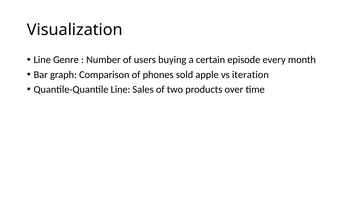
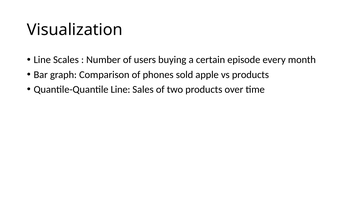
Genre: Genre -> Scales
vs iteration: iteration -> products
